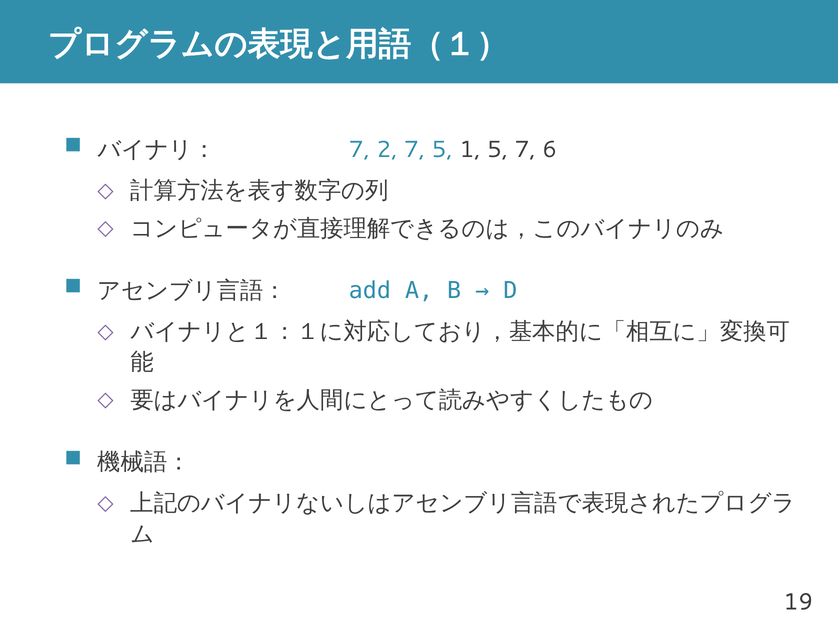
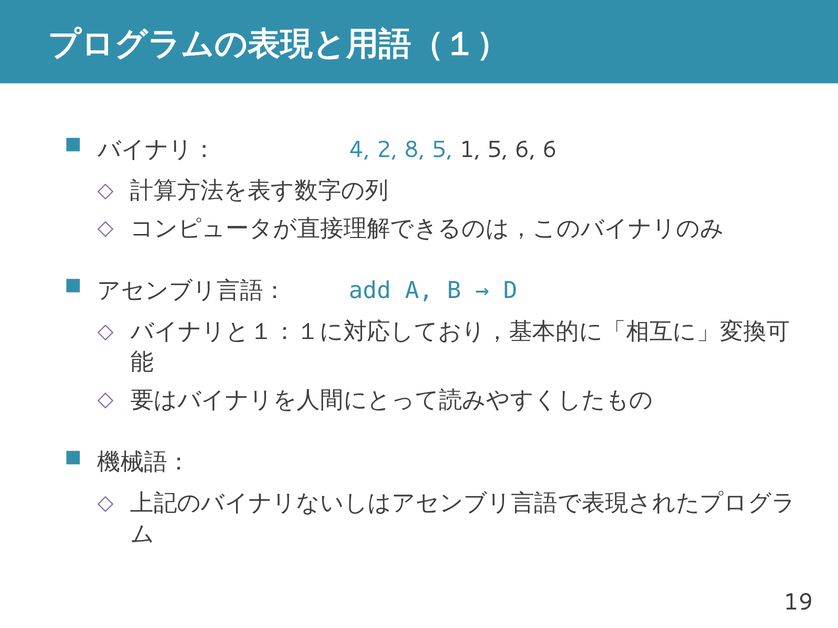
7 at (359, 150): 7 -> 4
2 7: 7 -> 8
5 7: 7 -> 6
